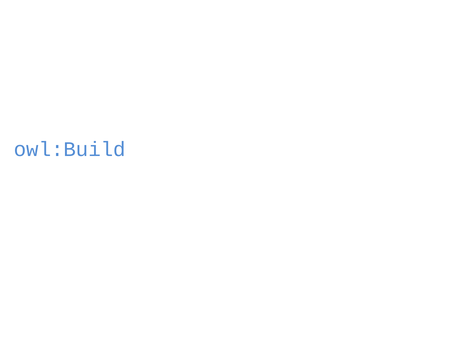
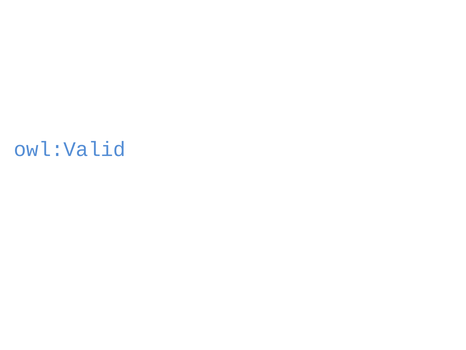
owl:Build: owl:Build -> owl:Valid
